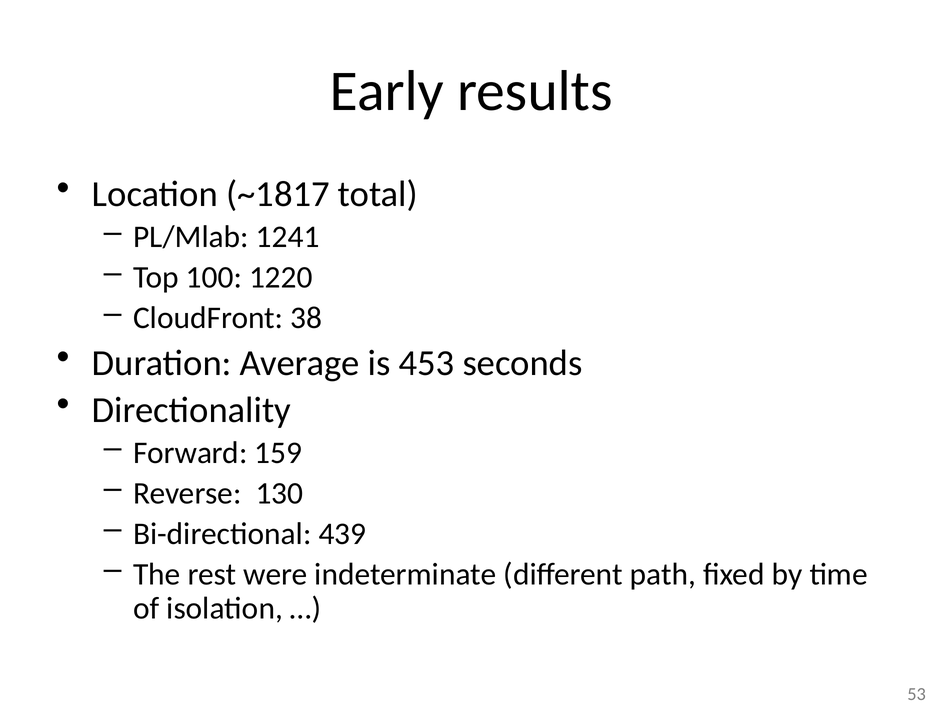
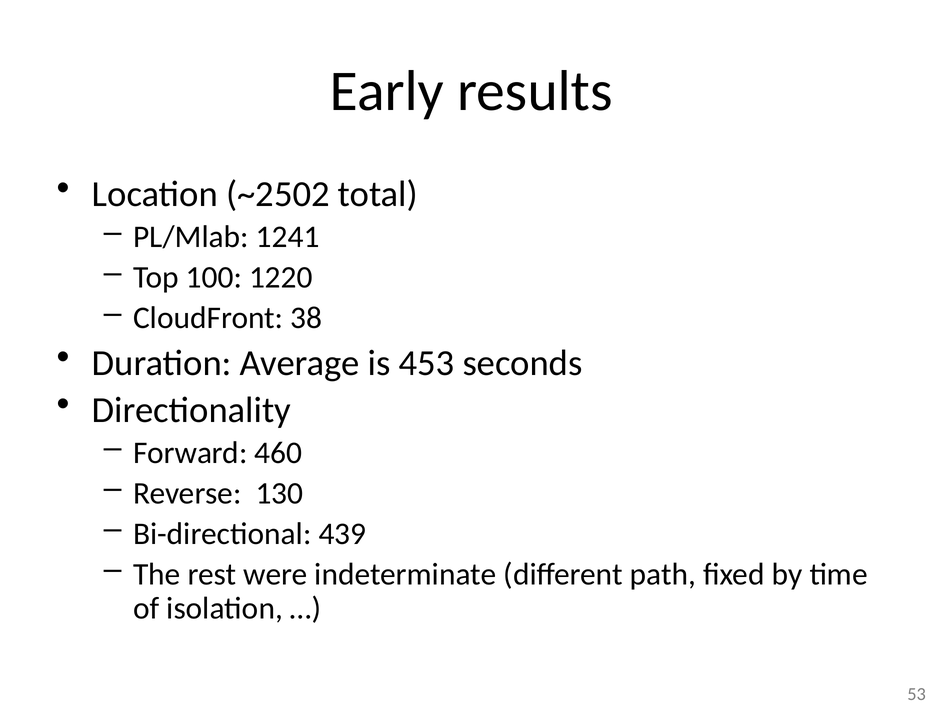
~1817: ~1817 -> ~2502
159: 159 -> 460
